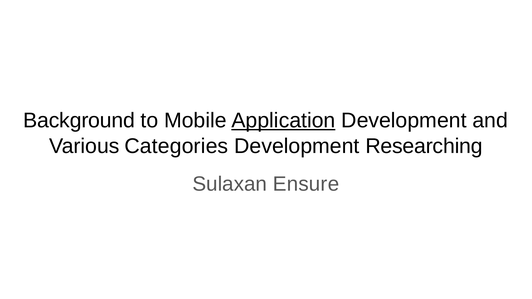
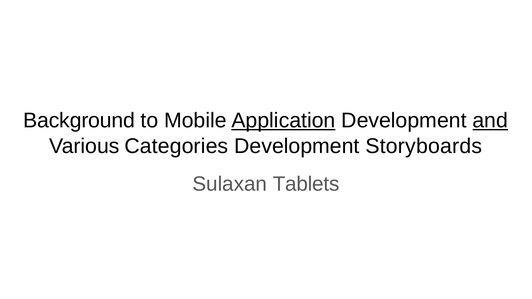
and underline: none -> present
Researching: Researching -> Storyboards
Ensure: Ensure -> Tablets
